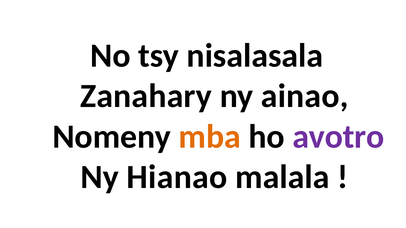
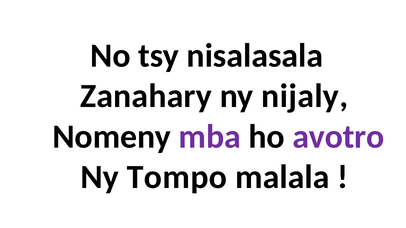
ainao: ainao -> nijaly
mba colour: orange -> purple
Hianao: Hianao -> Tompo
